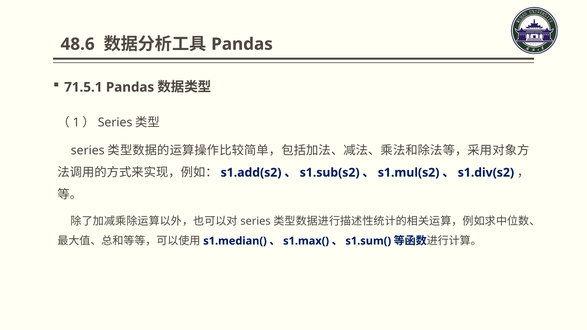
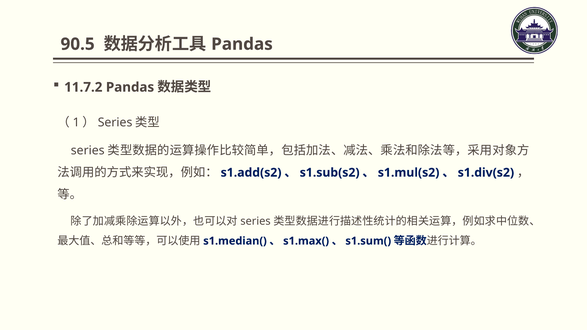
48.6: 48.6 -> 90.5
71.5.1: 71.5.1 -> 11.7.2
